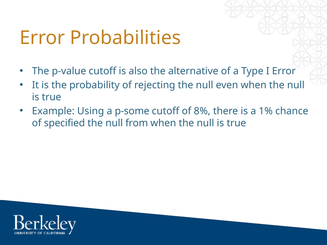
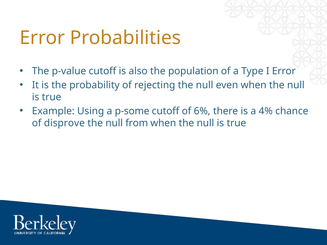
alternative: alternative -> population
8%: 8% -> 6%
1%: 1% -> 4%
specified: specified -> disprove
